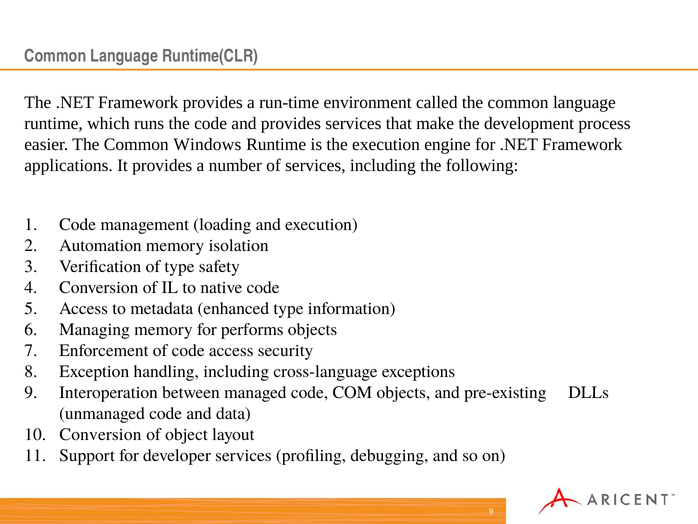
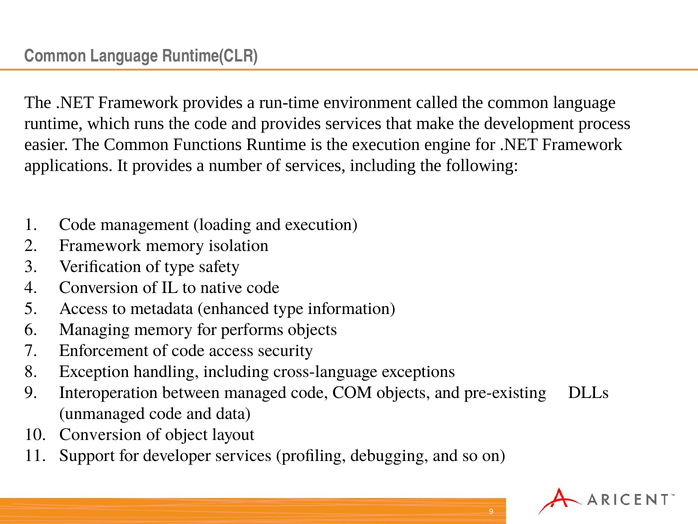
Windows: Windows -> Functions
Automation at (100, 245): Automation -> Framework
